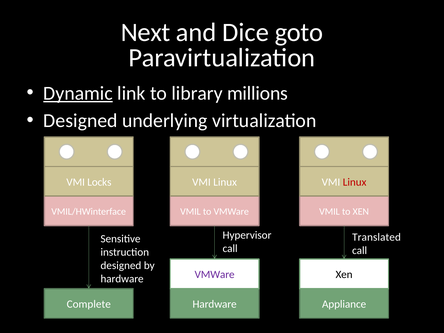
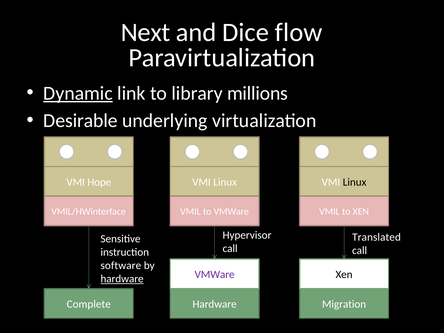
goto: goto -> flow
Designed at (80, 121): Designed -> Desirable
Locks: Locks -> Hope
Linux at (355, 182) colour: red -> black
designed at (121, 266): designed -> software
hardware at (122, 279) underline: none -> present
Appliance: Appliance -> Migration
